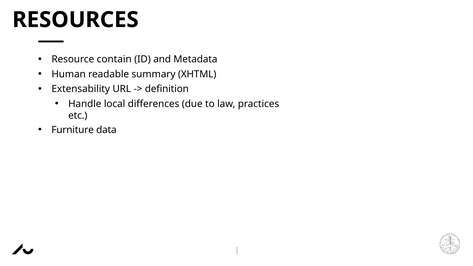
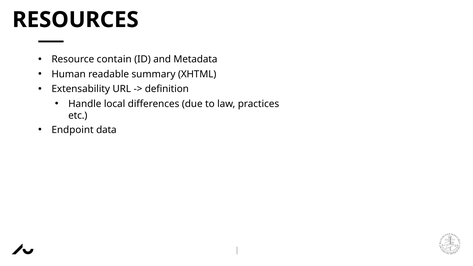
Furniture: Furniture -> Endpoint
